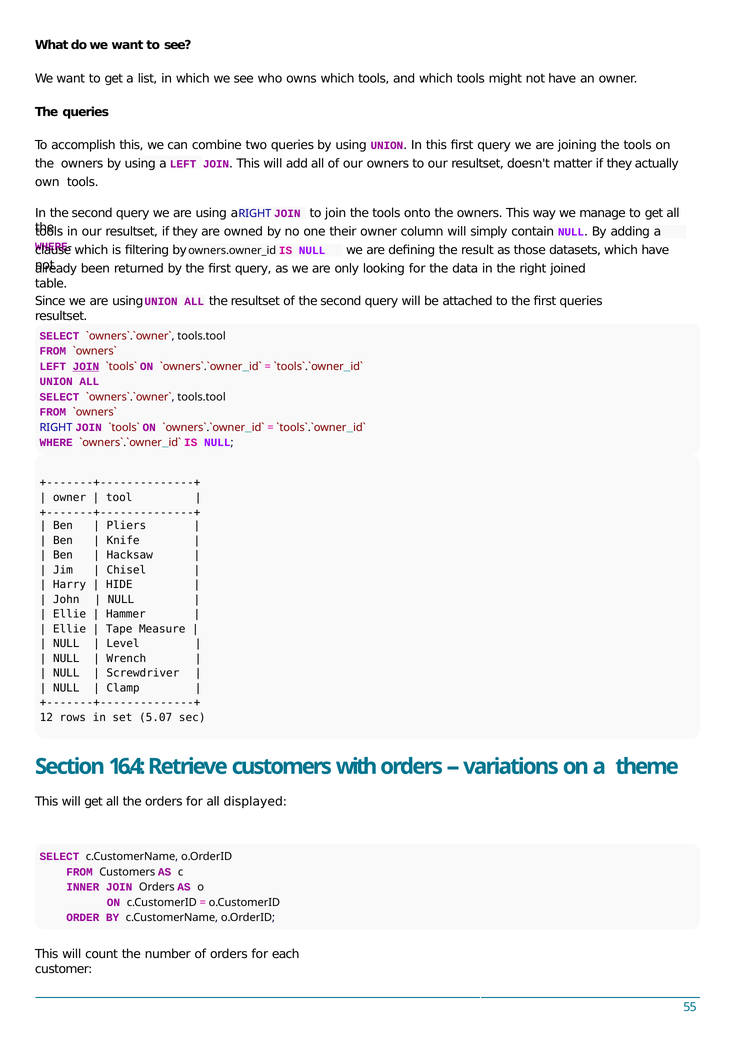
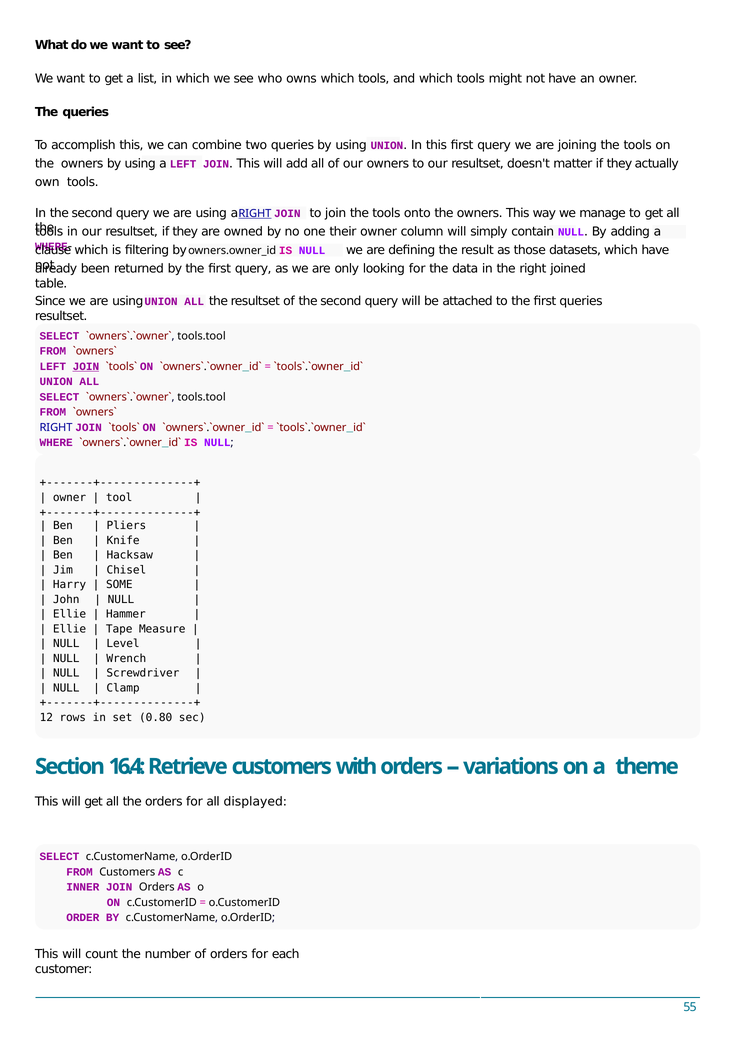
RIGHT at (255, 213) underline: none -> present
HIDE: HIDE -> SOME
5.07: 5.07 -> 0.80
